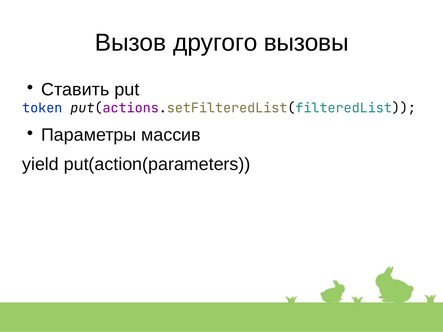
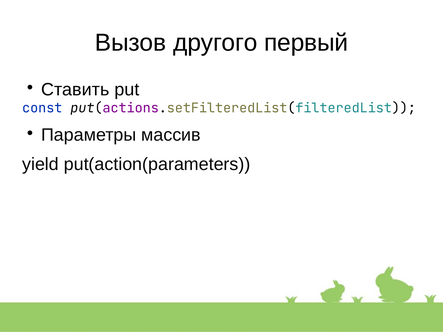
вызовы: вызовы -> первый
token: token -> const
